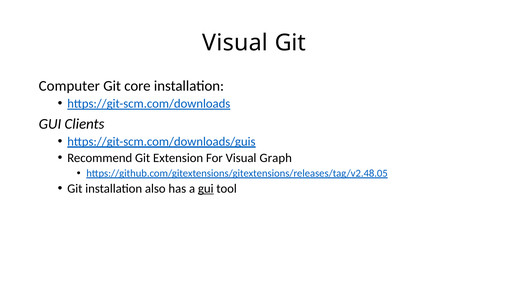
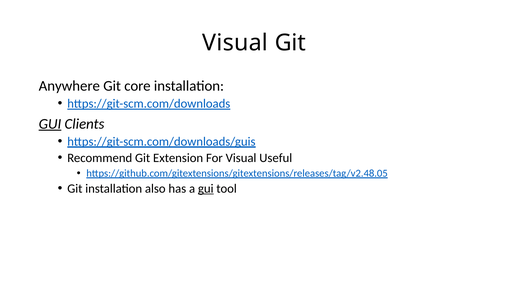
Computer: Computer -> Anywhere
GUI at (50, 124) underline: none -> present
Graph: Graph -> Useful
